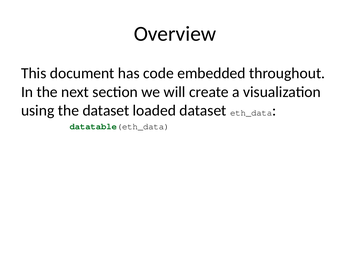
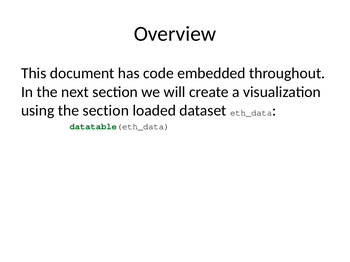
the dataset: dataset -> section
